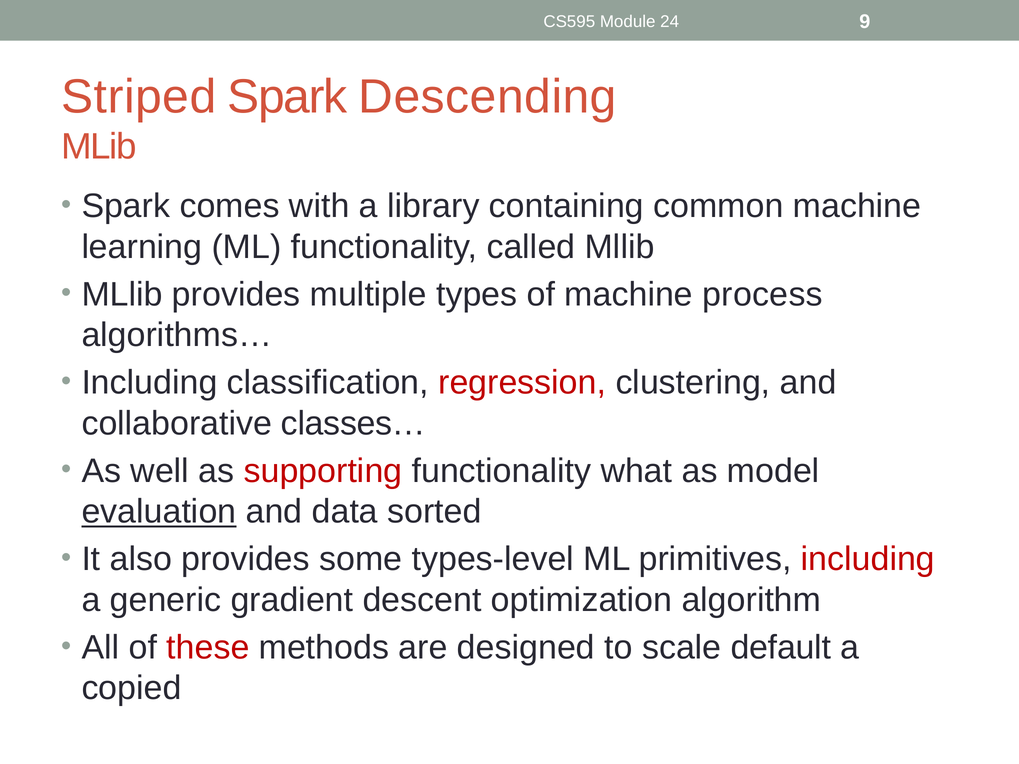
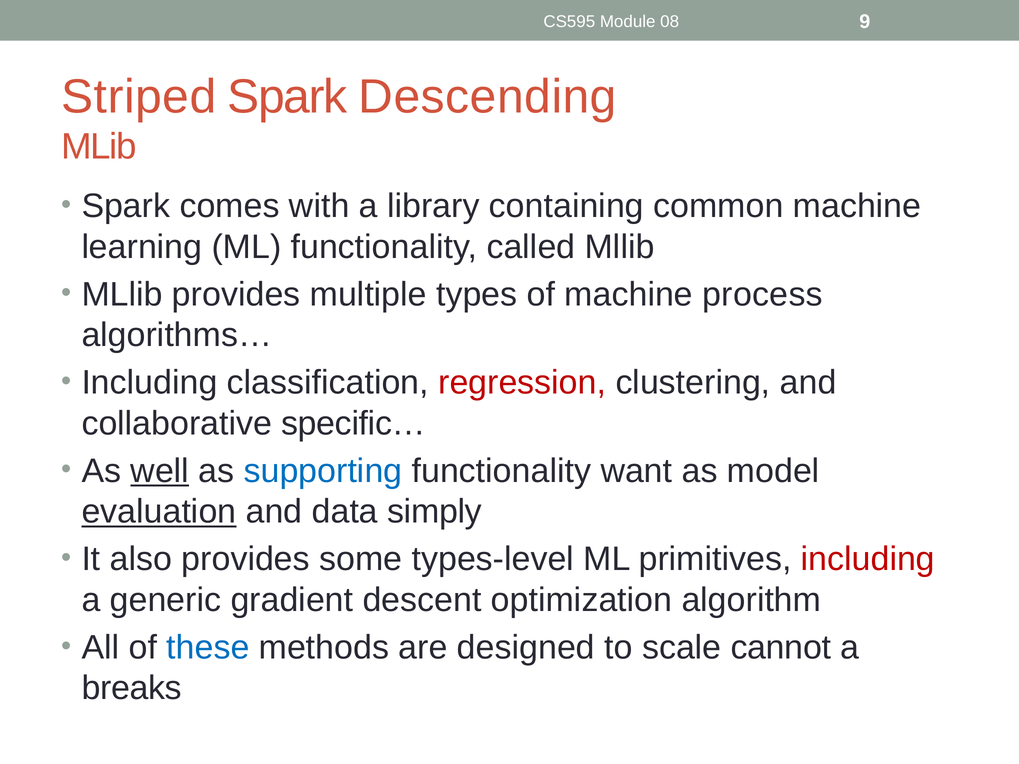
24: 24 -> 08
classes…: classes… -> specific…
well underline: none -> present
supporting colour: red -> blue
what: what -> want
sorted: sorted -> simply
these colour: red -> blue
default: default -> cannot
copied: copied -> breaks
